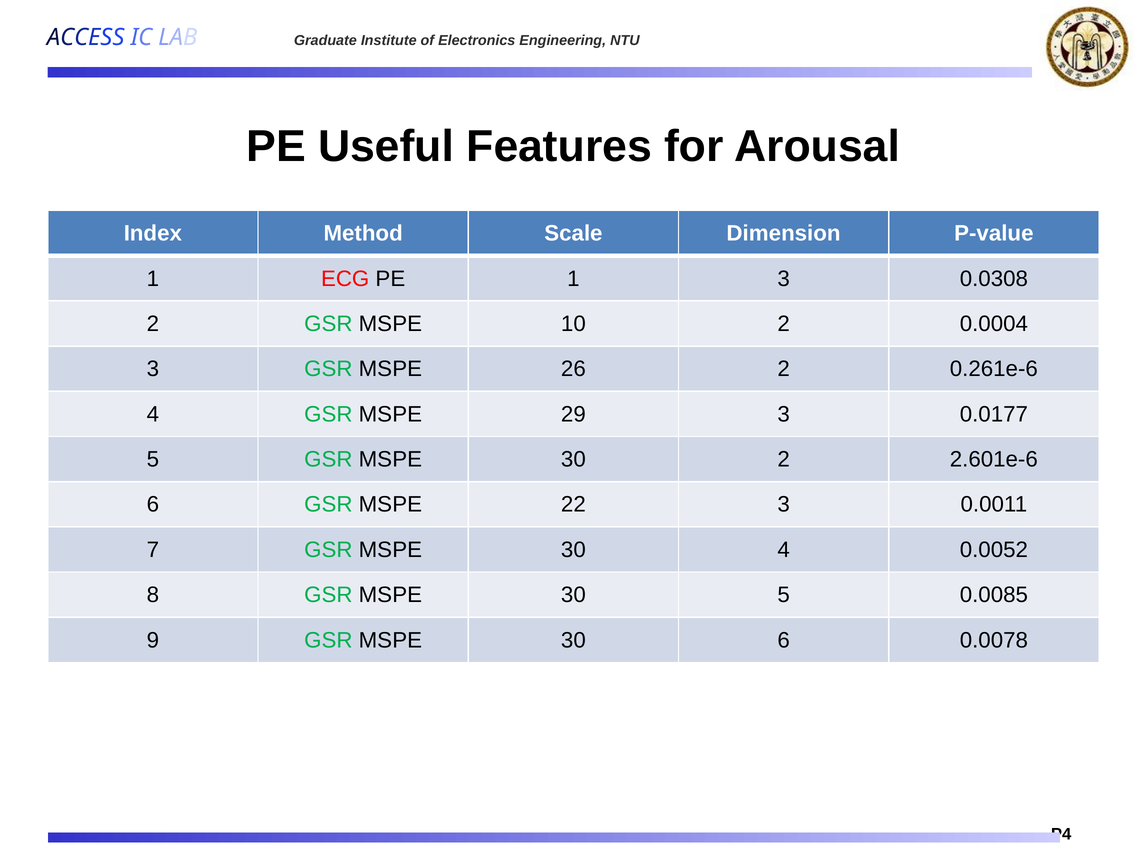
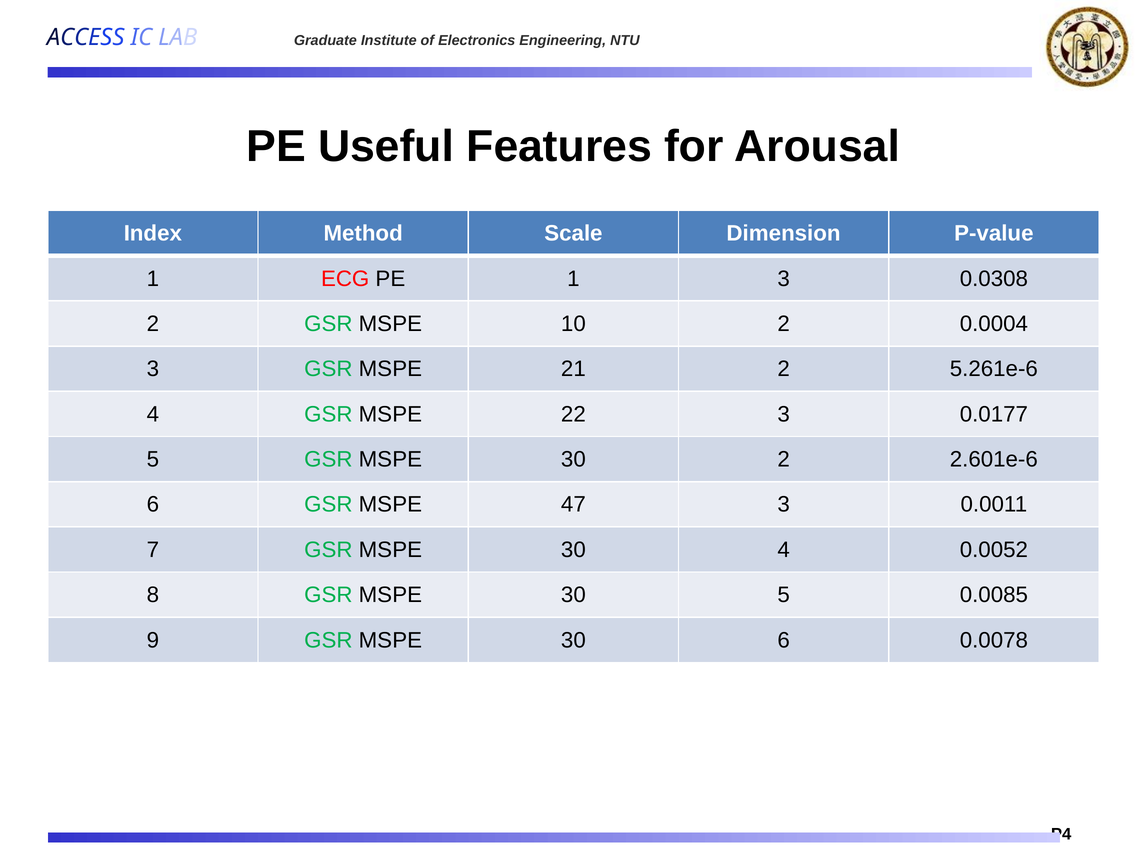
26: 26 -> 21
0.261e-6: 0.261e-6 -> 5.261e-6
29: 29 -> 22
22: 22 -> 47
